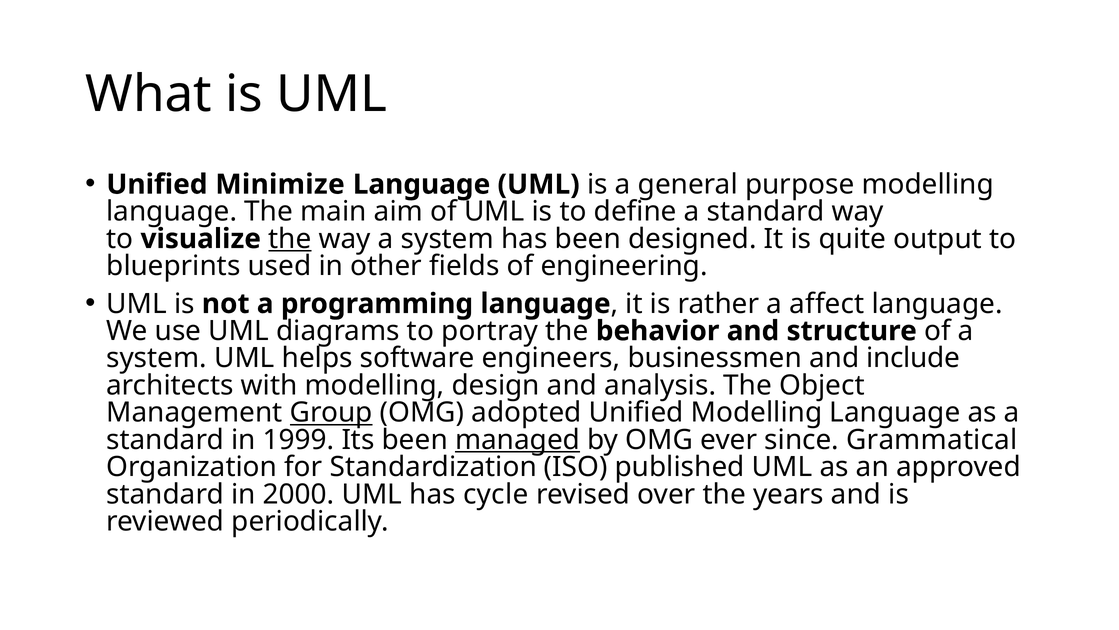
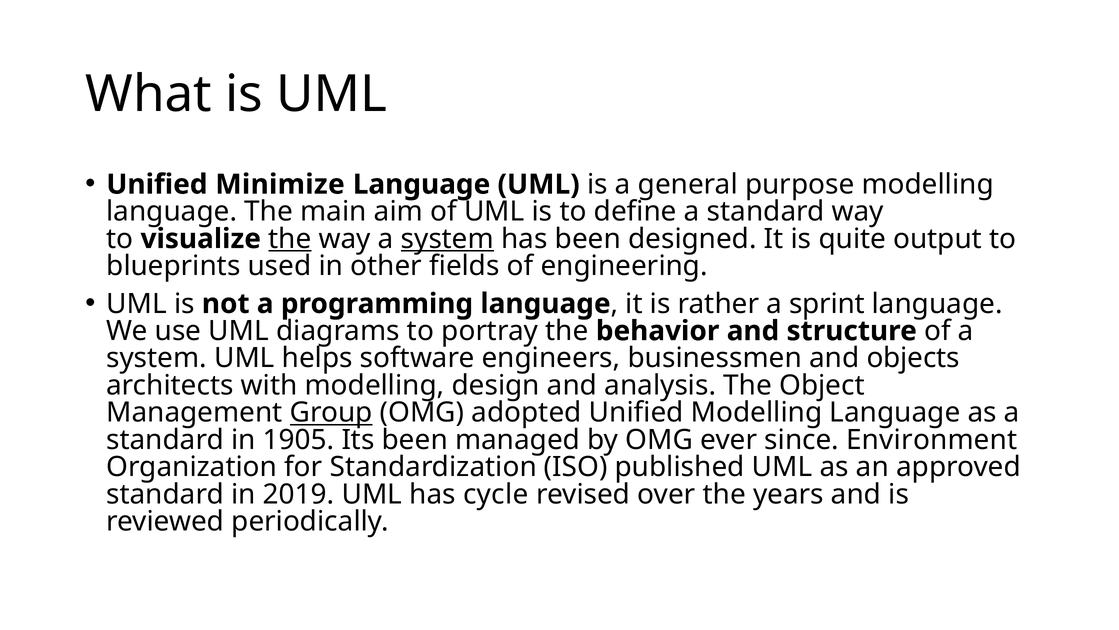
system at (447, 239) underline: none -> present
affect: affect -> sprint
include: include -> objects
1999: 1999 -> 1905
managed underline: present -> none
Grammatical: Grammatical -> Environment
2000: 2000 -> 2019
